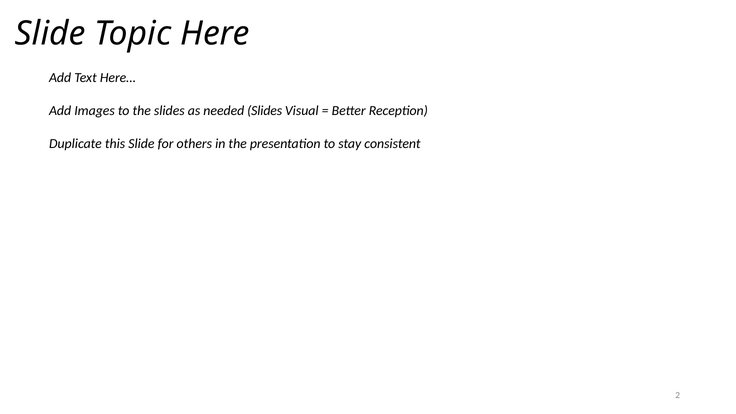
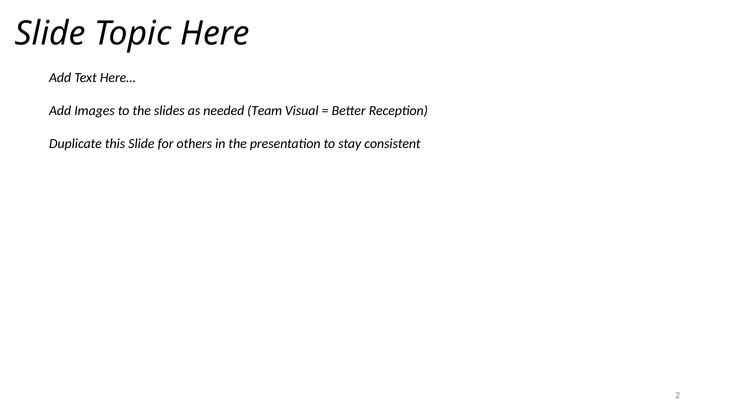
needed Slides: Slides -> Team
